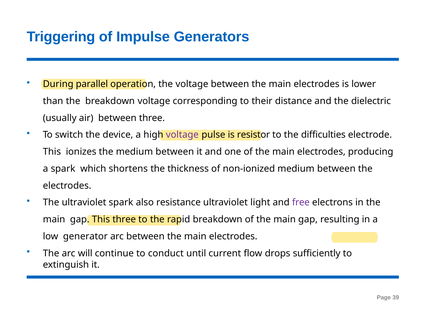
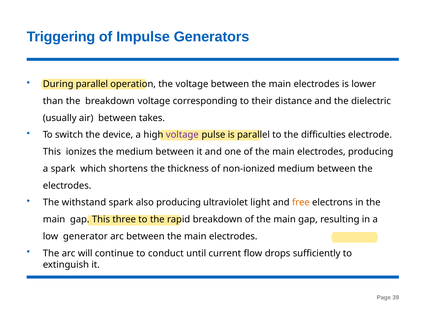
between three: three -> takes
is resistor: resistor -> parallel
The ultraviolet: ultraviolet -> withstand
also resistance: resistance -> producing
free colour: purple -> orange
